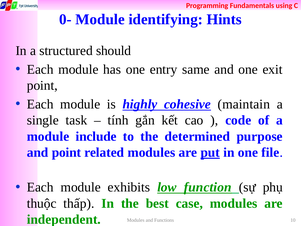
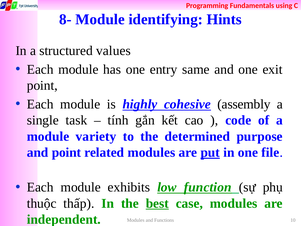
0-: 0- -> 8-
should: should -> values
maintain: maintain -> assembly
include: include -> variety
best underline: none -> present
